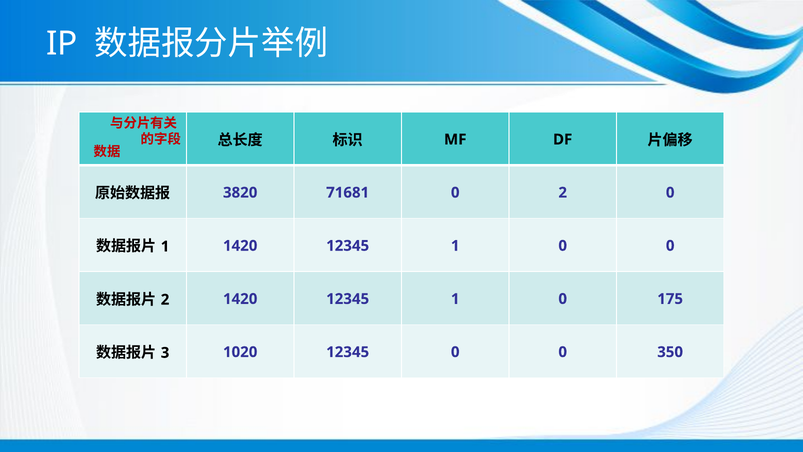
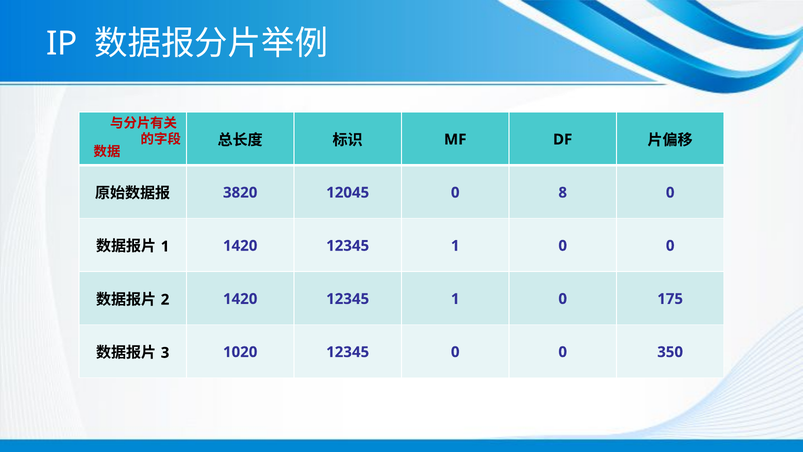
71681: 71681 -> 12045
0 2: 2 -> 8
